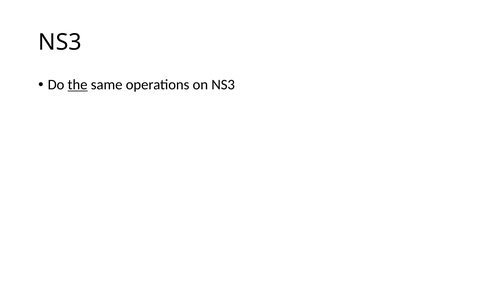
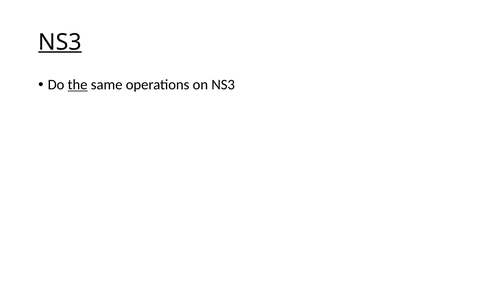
NS3 at (60, 42) underline: none -> present
